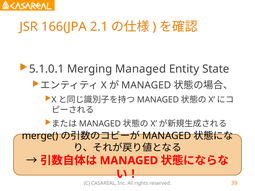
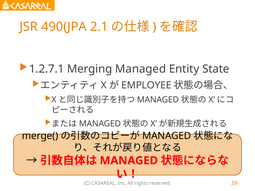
166(JPA: 166(JPA -> 490(JPA
5.1.0.1: 5.1.0.1 -> 1.2.7.1
MANAGED at (146, 85): MANAGED -> EMPLOYEE
